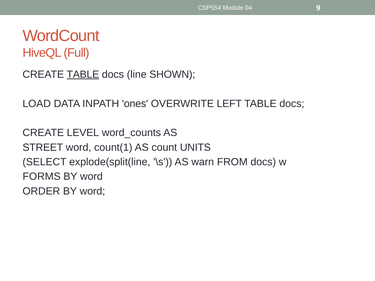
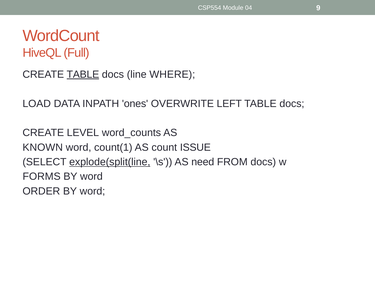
SHOWN: SHOWN -> WHERE
STREET: STREET -> KNOWN
UNITS: UNITS -> ISSUE
explode(split(line underline: none -> present
warn: warn -> need
